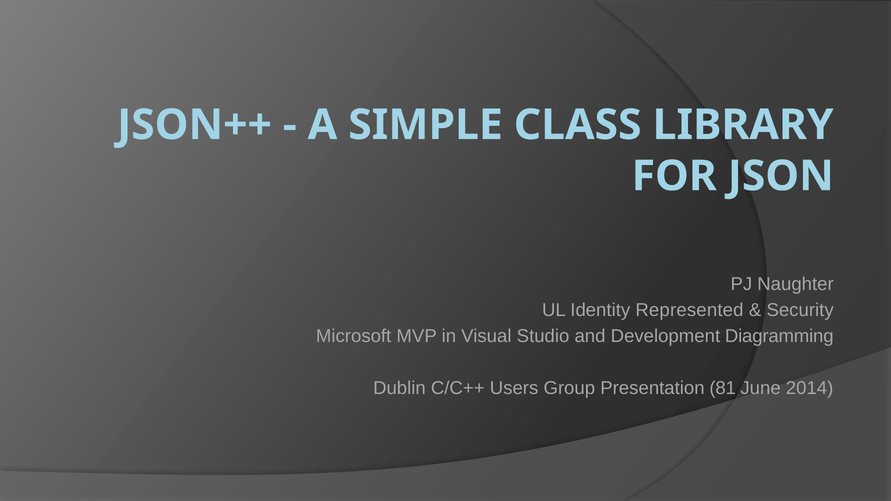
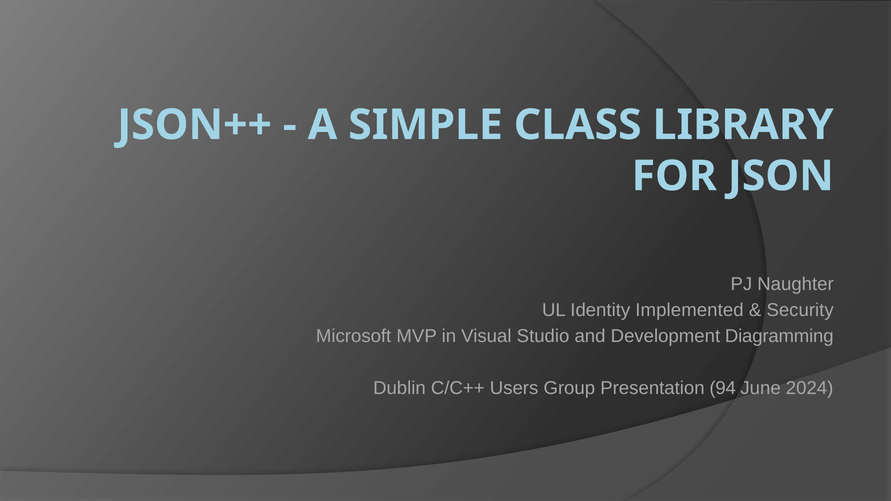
Represented: Represented -> Implemented
81: 81 -> 94
2014: 2014 -> 2024
